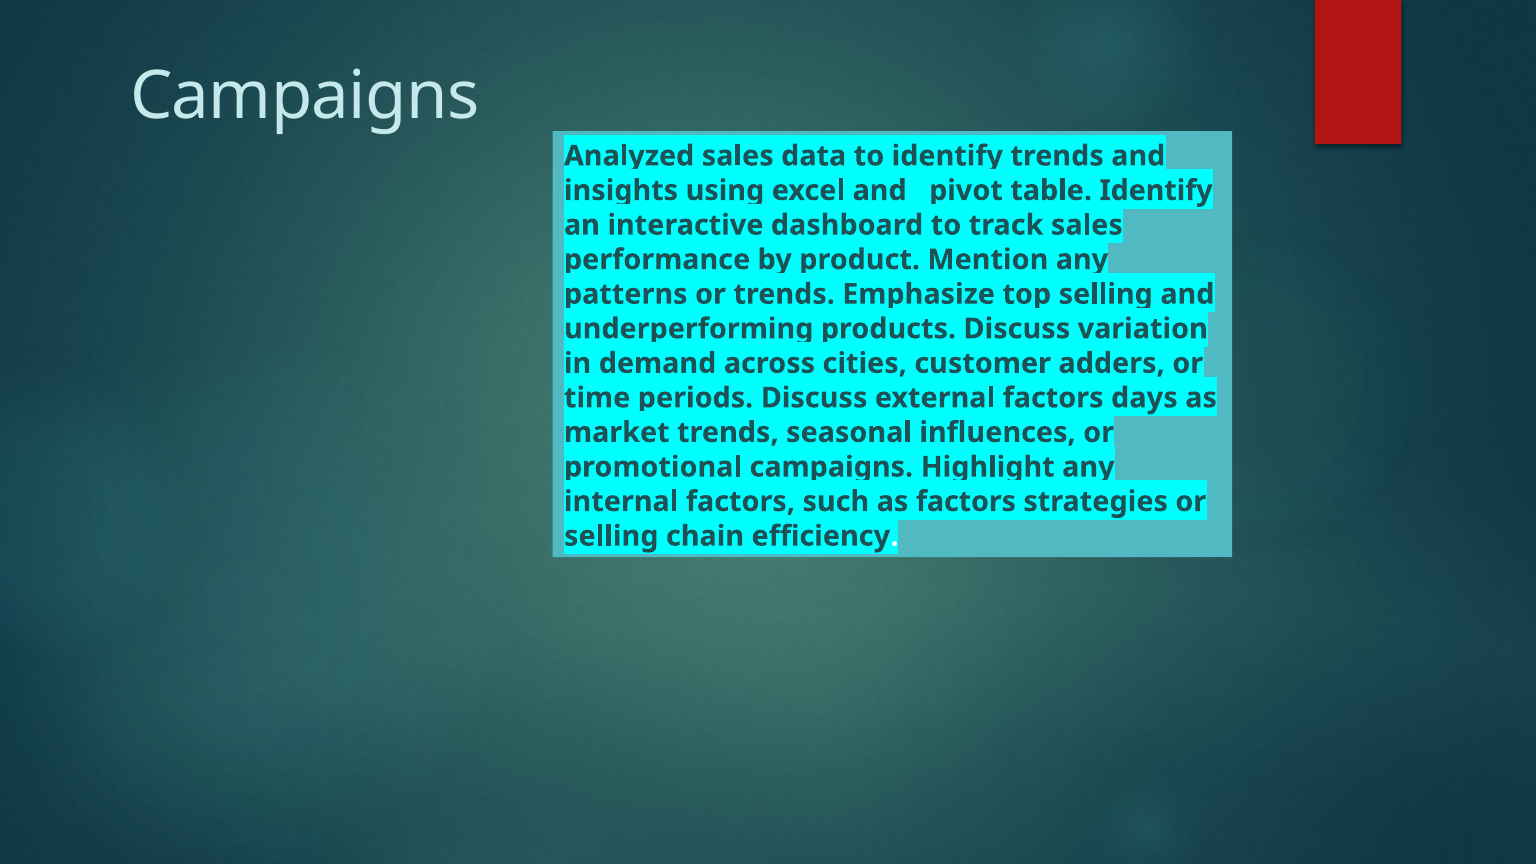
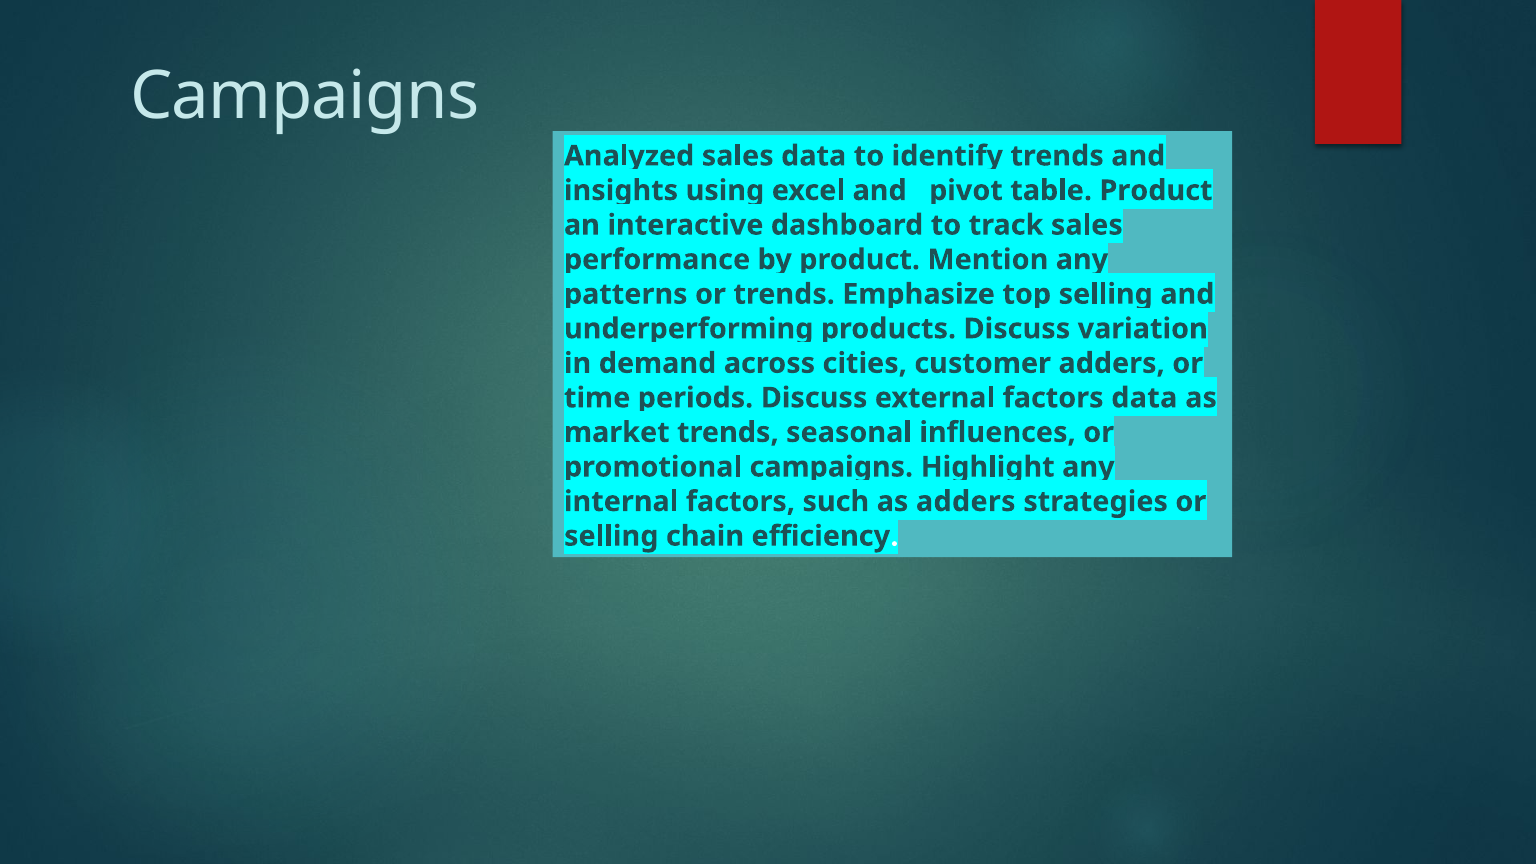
Identify at (1156, 191): Identify -> Product
days at (1144, 398): days -> data
factors at (966, 502): factors -> adders
